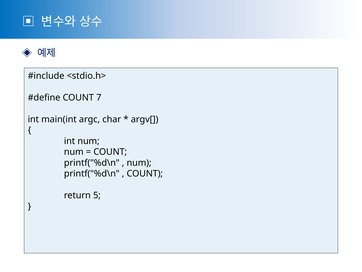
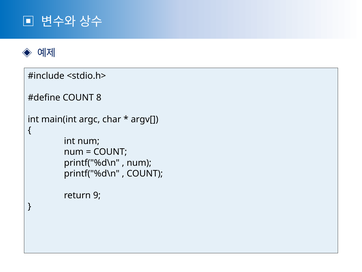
7: 7 -> 8
5: 5 -> 9
